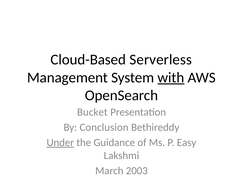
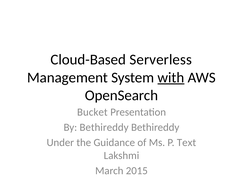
By Conclusion: Conclusion -> Bethireddy
Under underline: present -> none
Easy: Easy -> Text
2003: 2003 -> 2015
